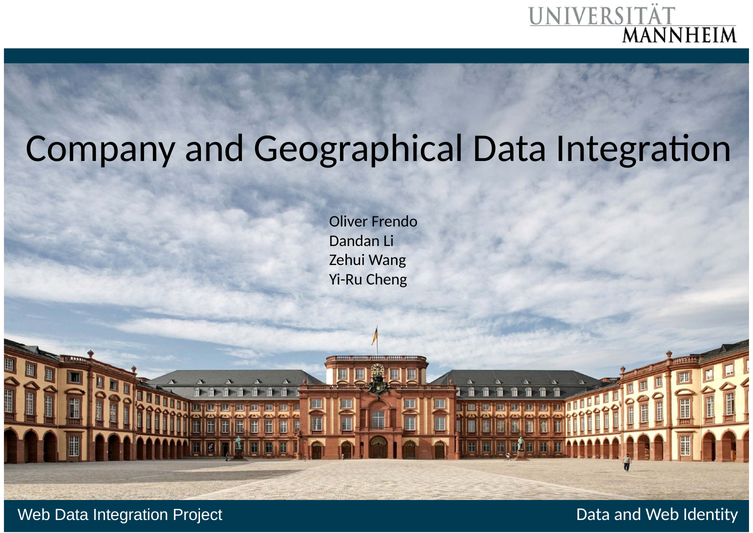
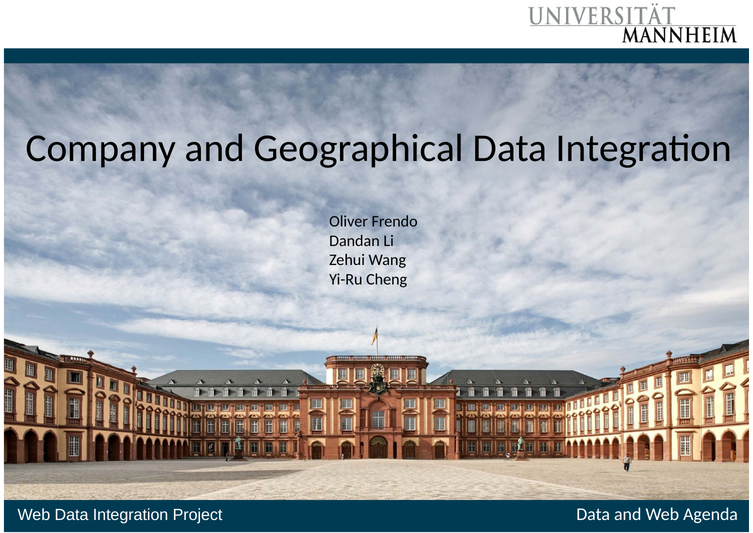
Identity: Identity -> Agenda
